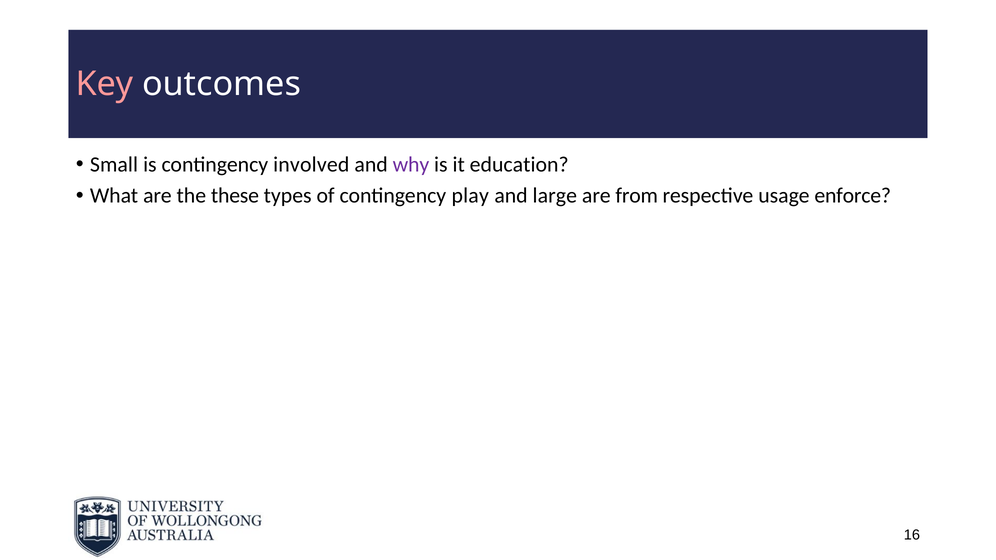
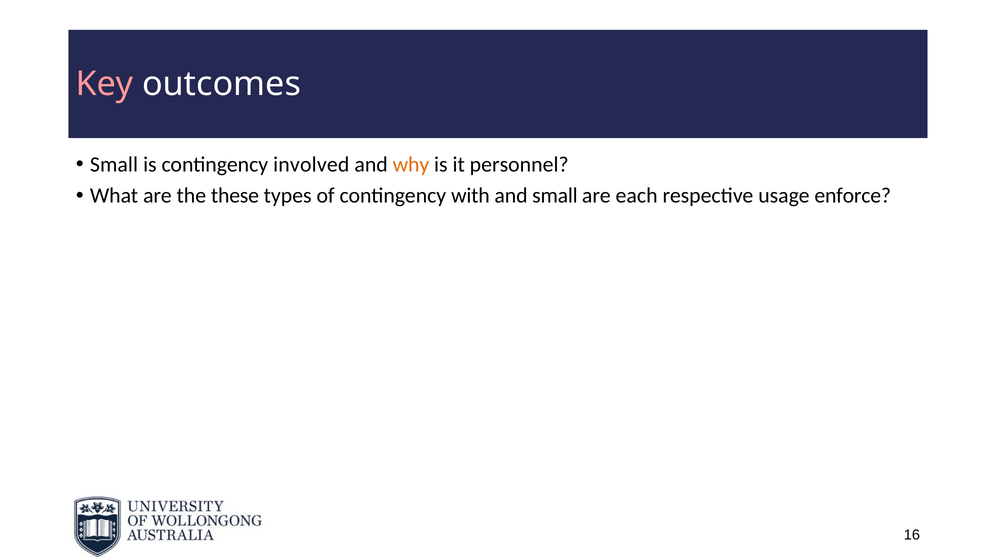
why colour: purple -> orange
education: education -> personnel
play: play -> with
and large: large -> small
from: from -> each
